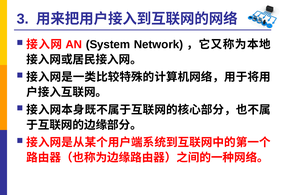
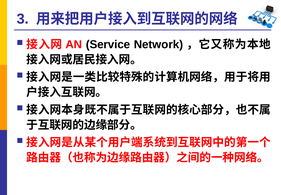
System: System -> Service
